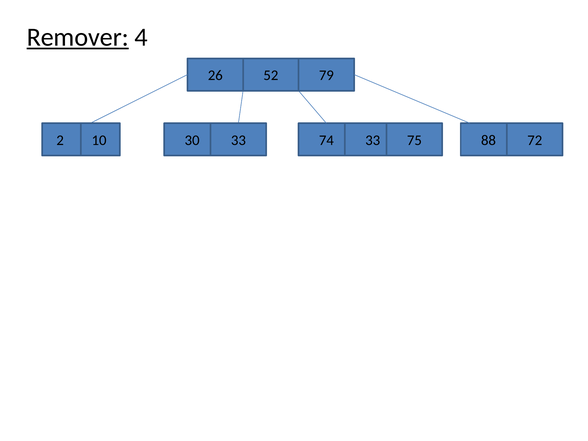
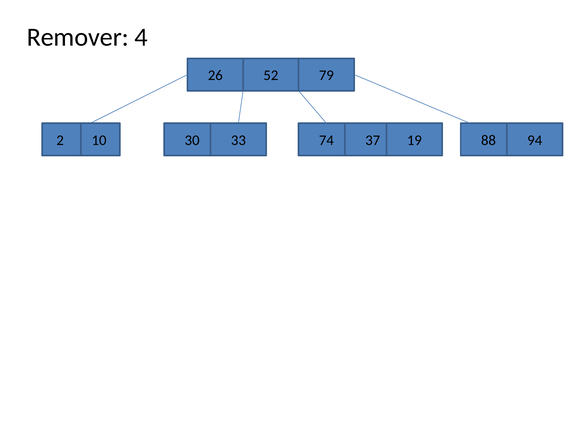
Remover underline: present -> none
74 33: 33 -> 37
75: 75 -> 19
72: 72 -> 94
